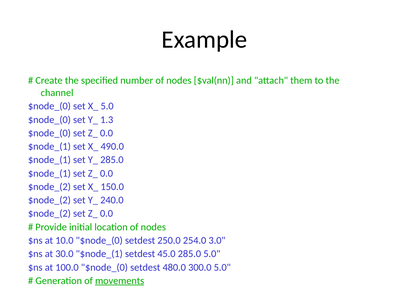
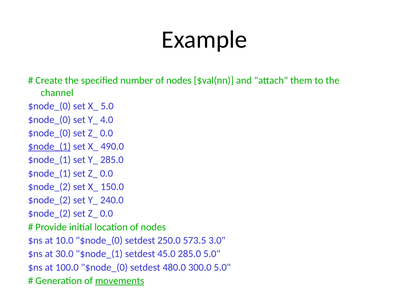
1.3: 1.3 -> 4.0
$node_(1 at (49, 146) underline: none -> present
254.0: 254.0 -> 573.5
